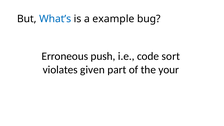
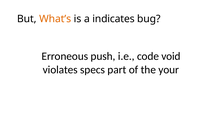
What’s colour: blue -> orange
example: example -> indicates
sort: sort -> void
given: given -> specs
